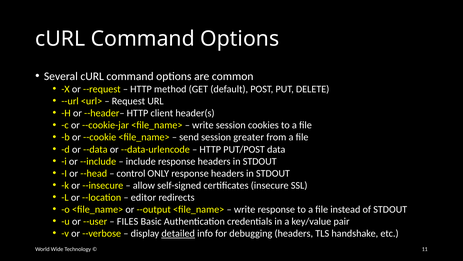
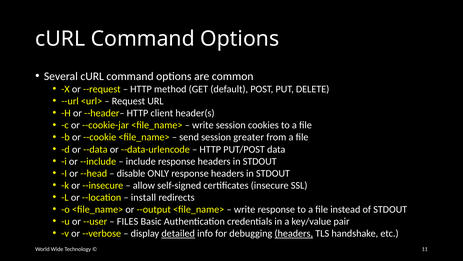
control: control -> disable
editor: editor -> install
headers at (294, 233) underline: none -> present
